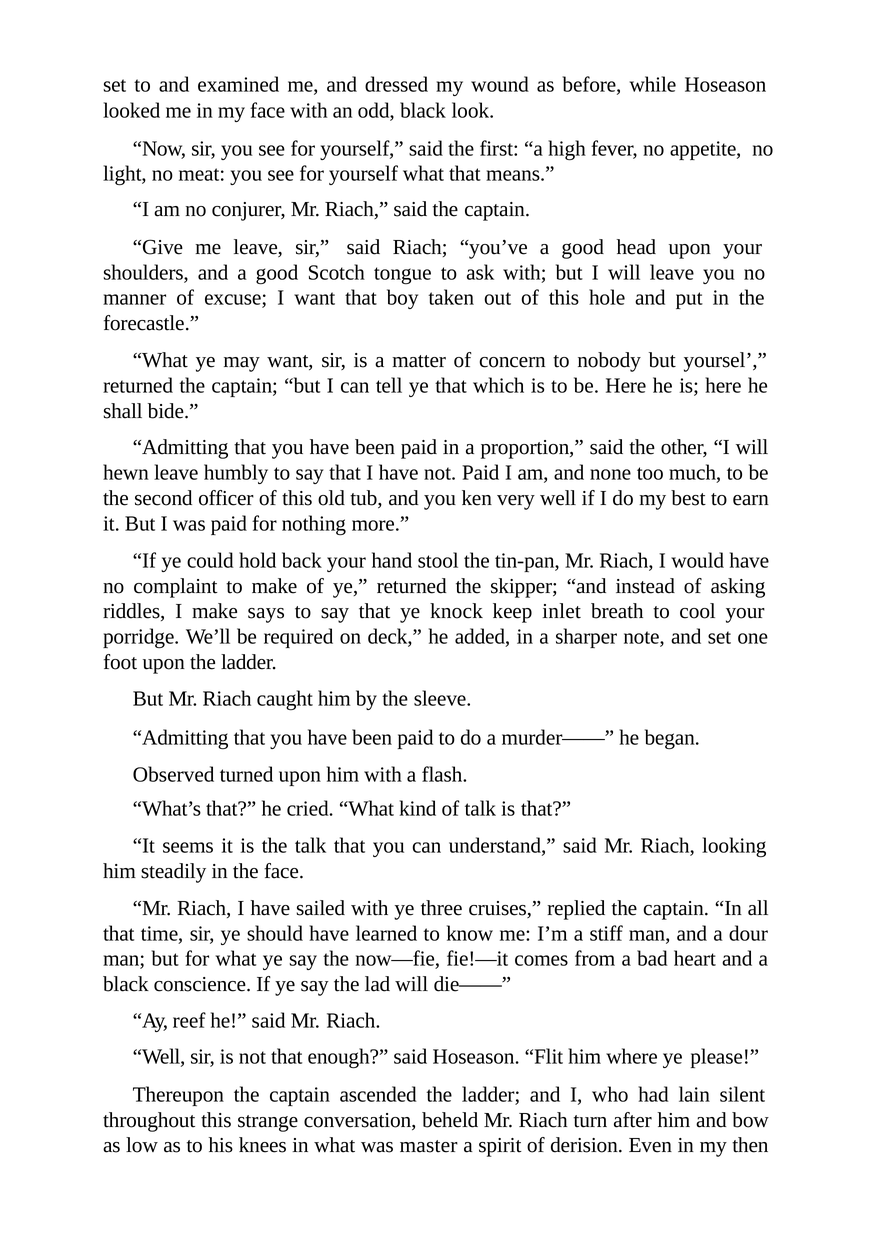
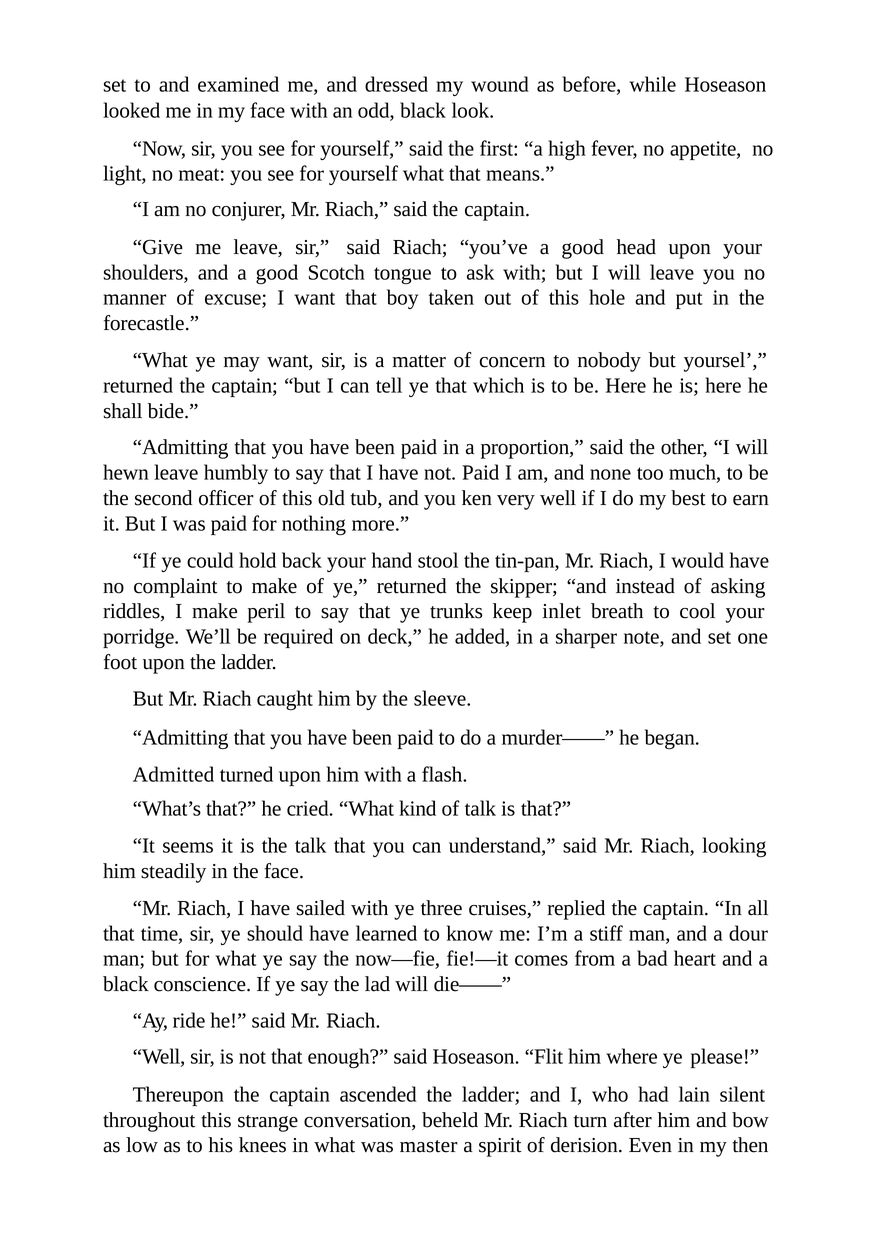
says: says -> peril
knock: knock -> trunks
Observed: Observed -> Admitted
reef: reef -> ride
